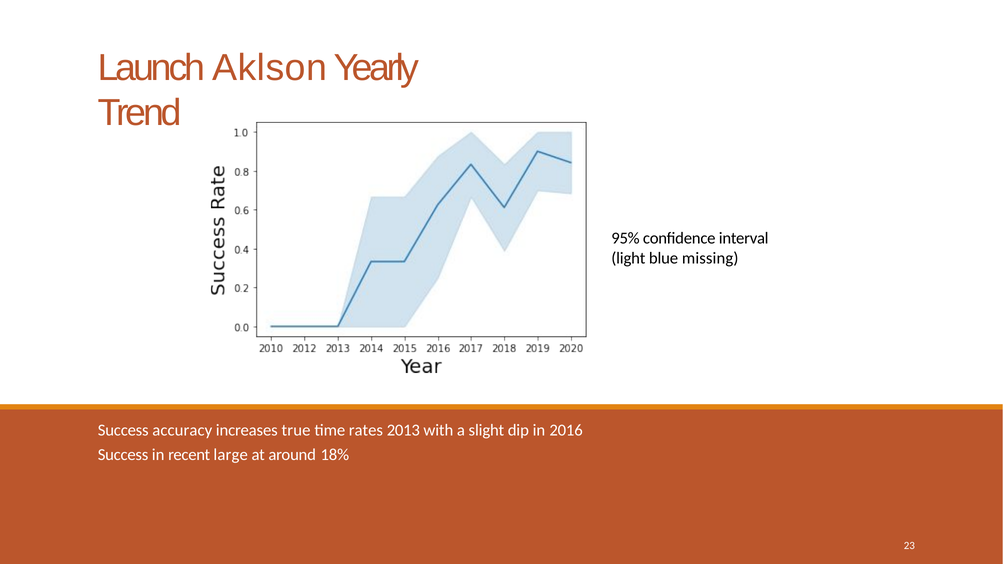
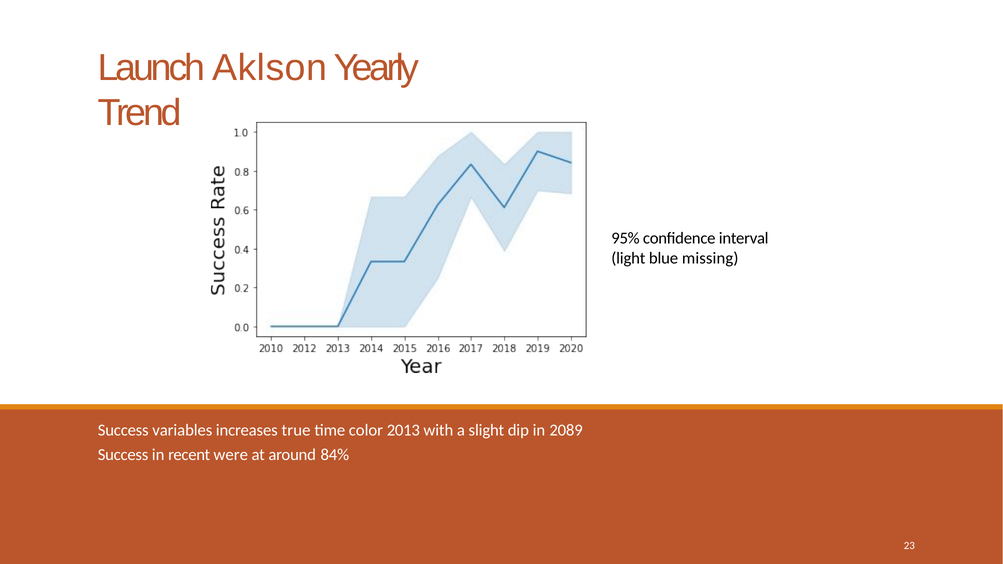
accuracy: accuracy -> variables
rates: rates -> color
2016: 2016 -> 2089
large: large -> were
18%: 18% -> 84%
